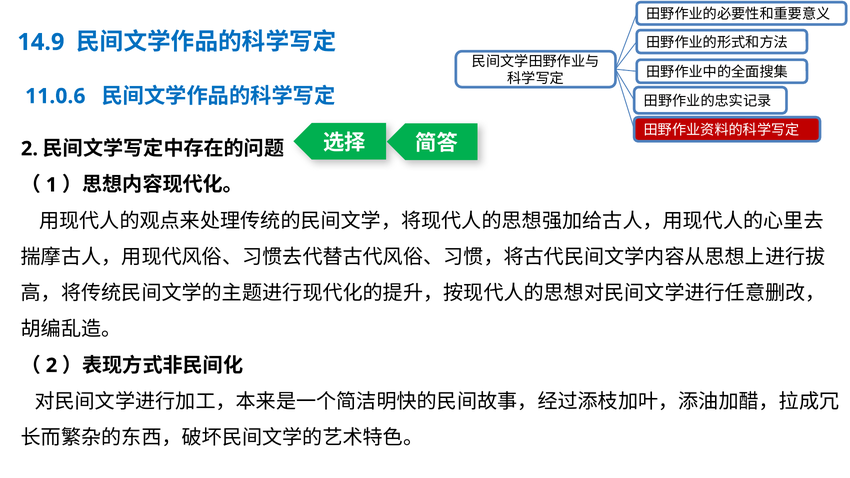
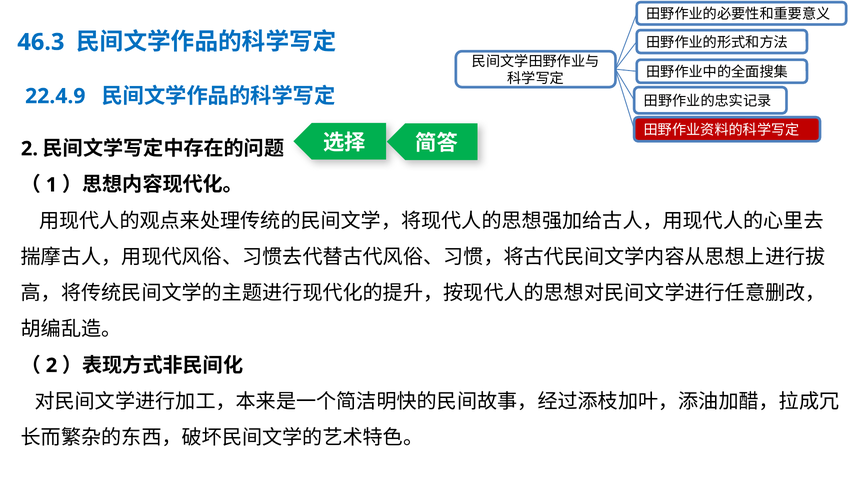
14.9: 14.9 -> 46.3
11.0.6: 11.0.6 -> 22.4.9
